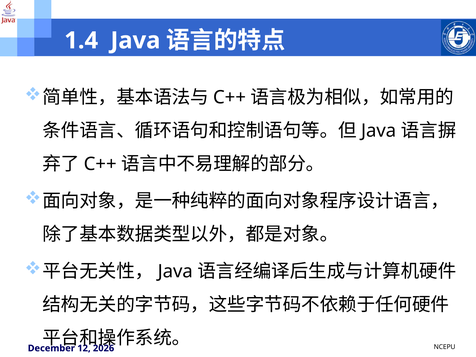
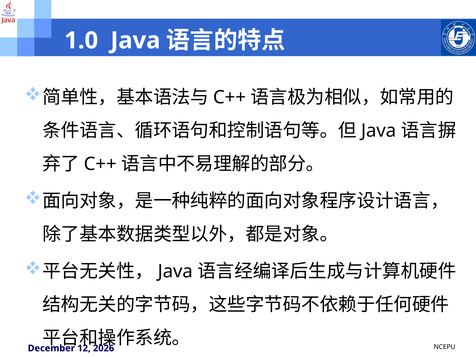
1.4: 1.4 -> 1.0
